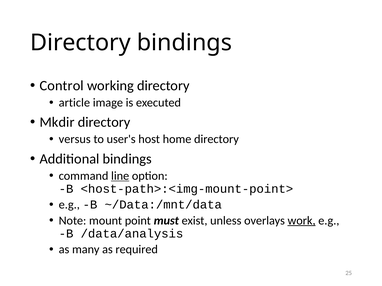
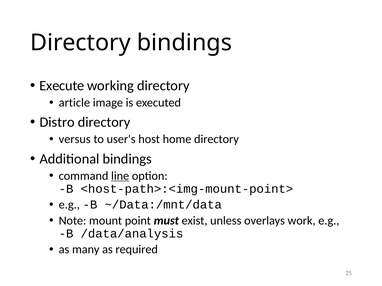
Control: Control -> Execute
Mkdir: Mkdir -> Distro
work underline: present -> none
